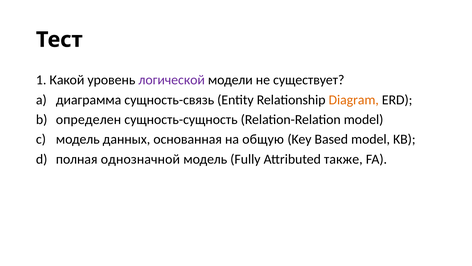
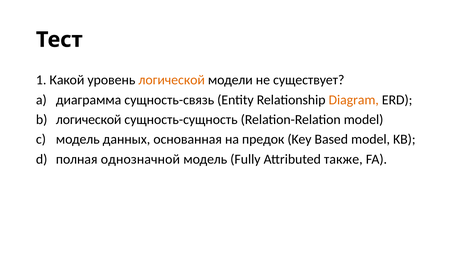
логической at (172, 80) colour: purple -> orange
определен at (89, 119): определен -> логической
общую: общую -> предок
